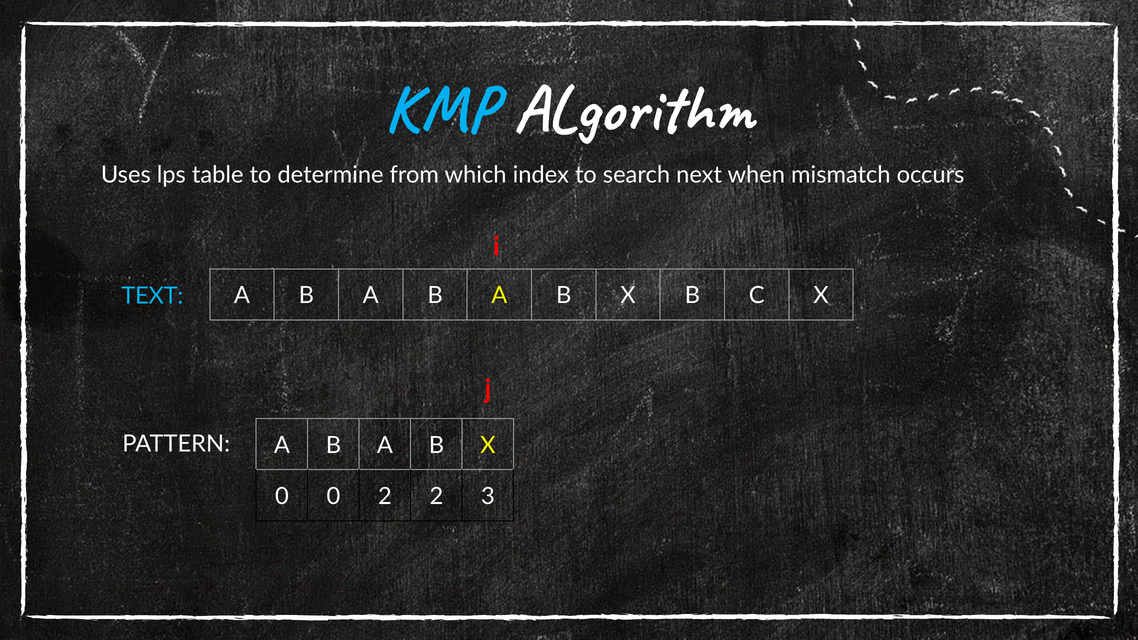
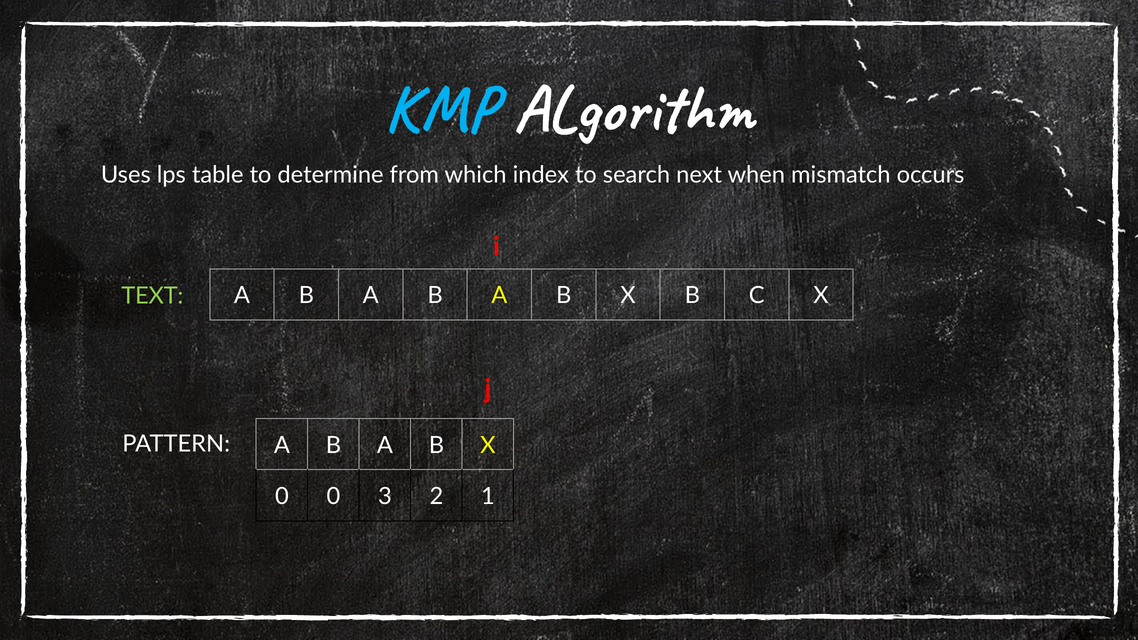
TEXT colour: light blue -> light green
0 2: 2 -> 3
3: 3 -> 1
